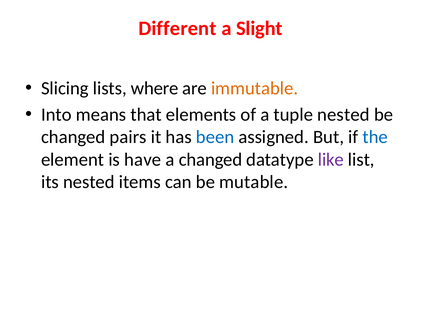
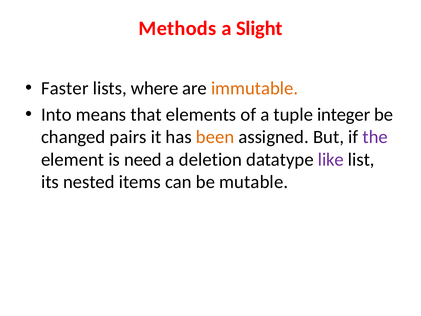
Different: Different -> Methods
Slicing: Slicing -> Faster
tuple nested: nested -> integer
been colour: blue -> orange
the colour: blue -> purple
have: have -> need
a changed: changed -> deletion
